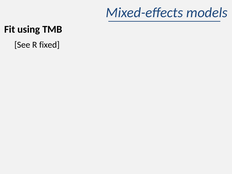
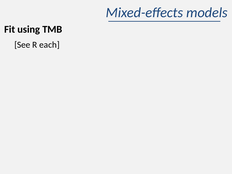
fixed: fixed -> each
